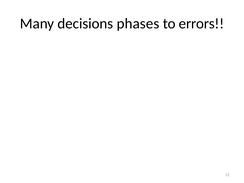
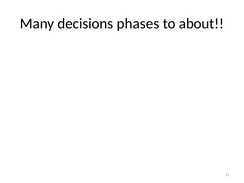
errors: errors -> about
